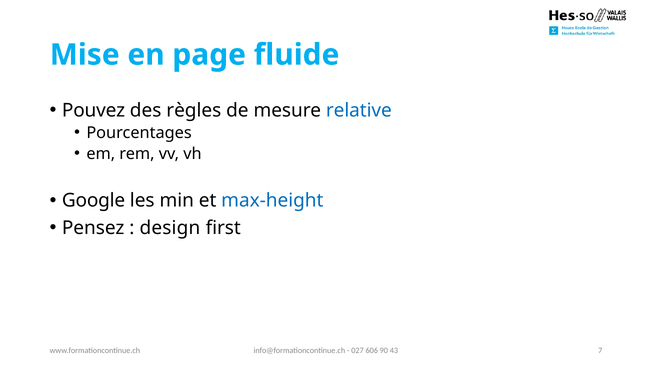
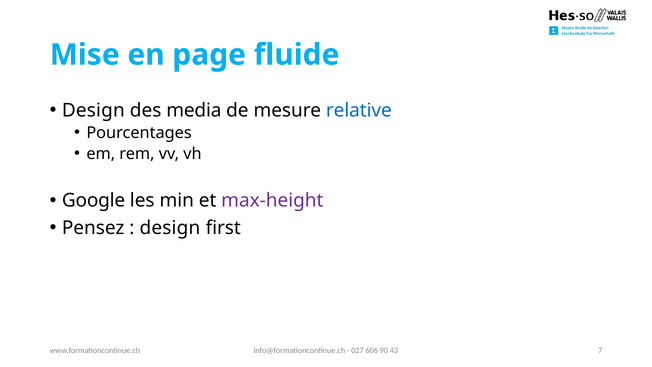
Pouvez at (94, 110): Pouvez -> Design
règles: règles -> media
max-height colour: blue -> purple
